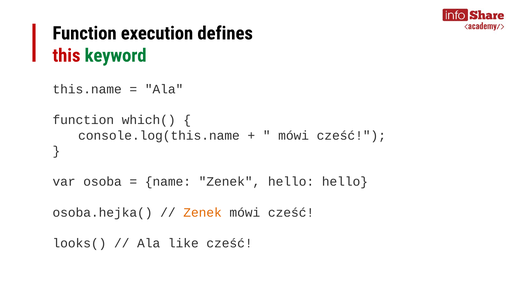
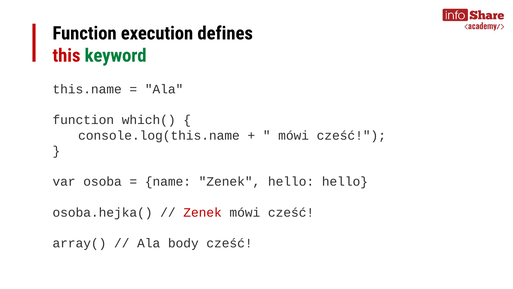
Zenek at (203, 212) colour: orange -> red
looks(: looks( -> array(
like: like -> body
